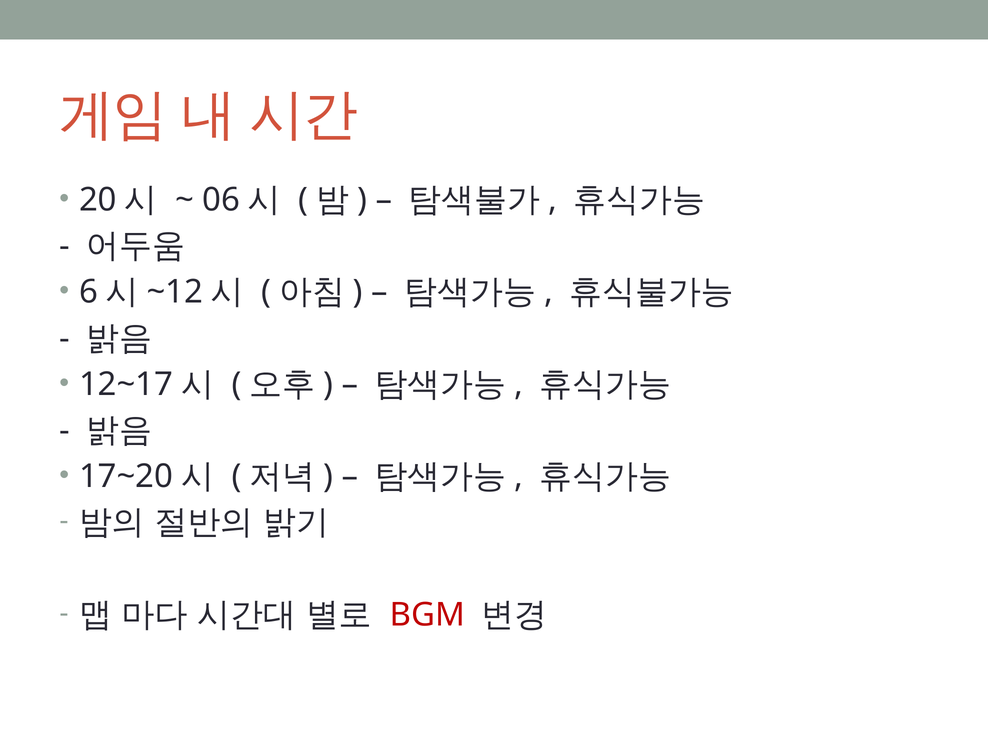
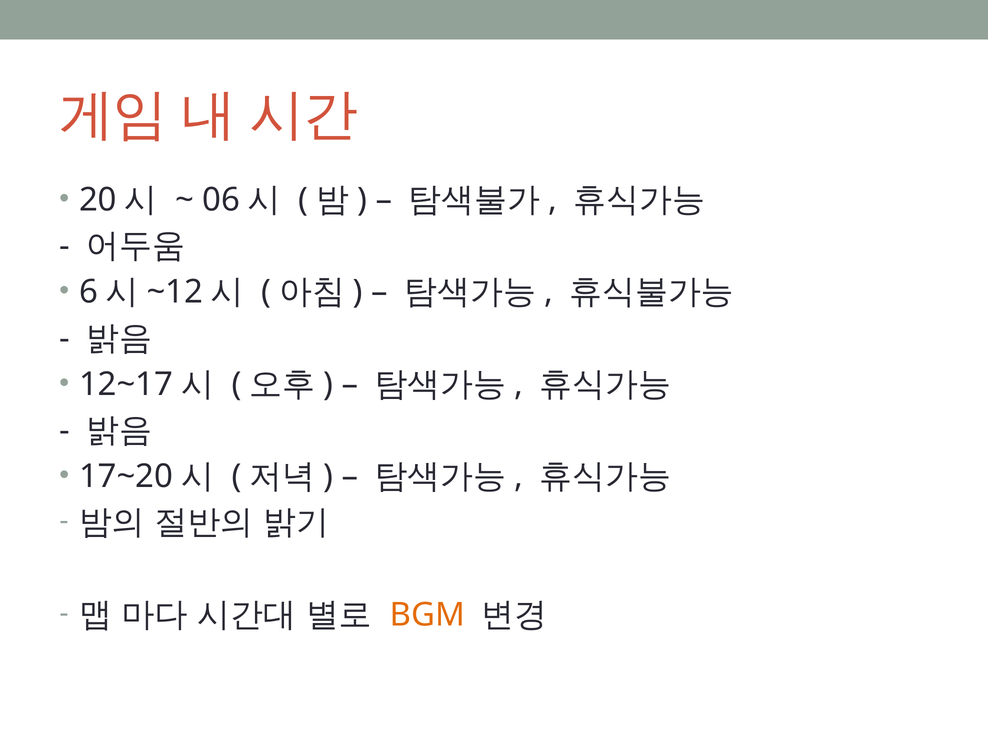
BGM colour: red -> orange
